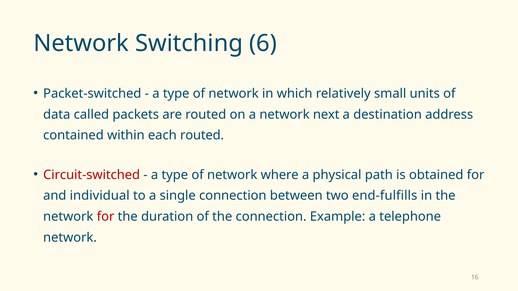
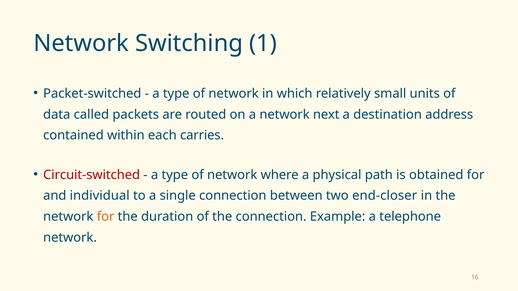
6: 6 -> 1
each routed: routed -> carries
end-fulfills: end-fulfills -> end-closer
for at (106, 217) colour: red -> orange
